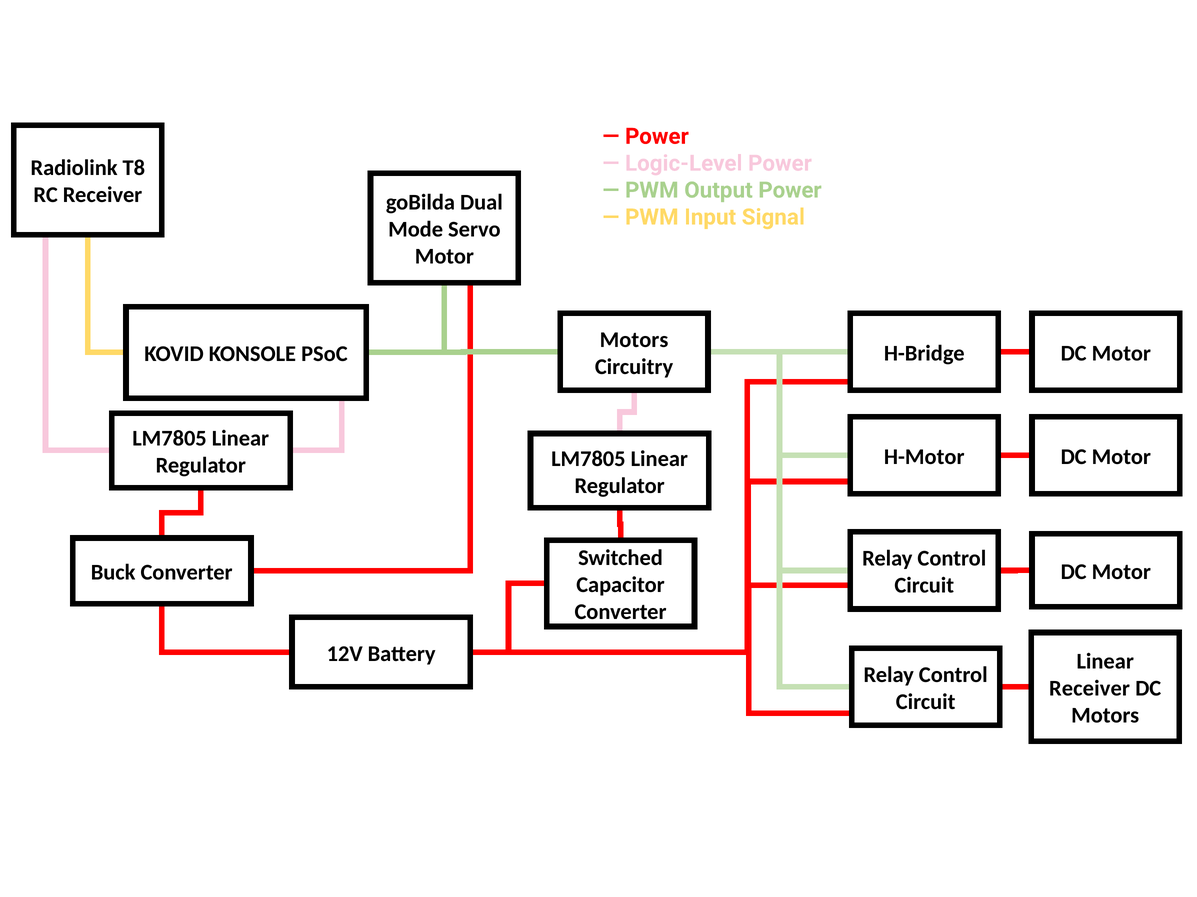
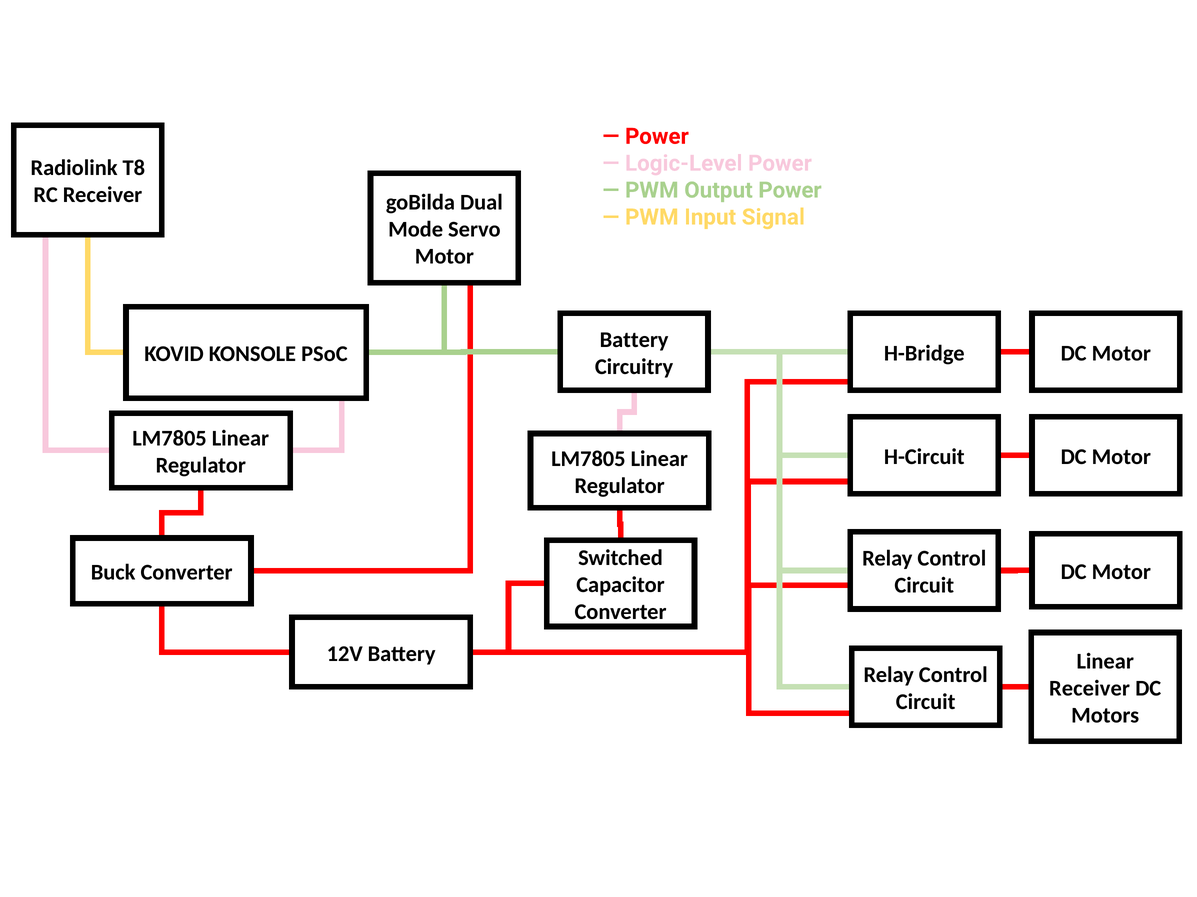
Motors at (634, 340): Motors -> Battery
H-Motor: H-Motor -> H-Circuit
